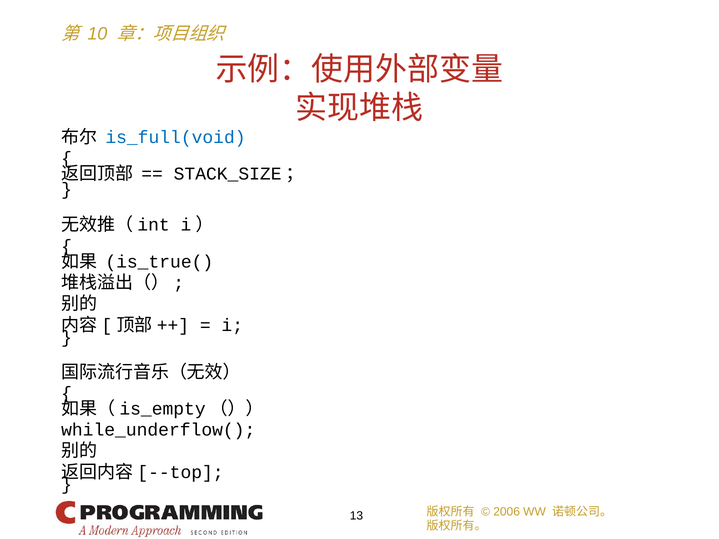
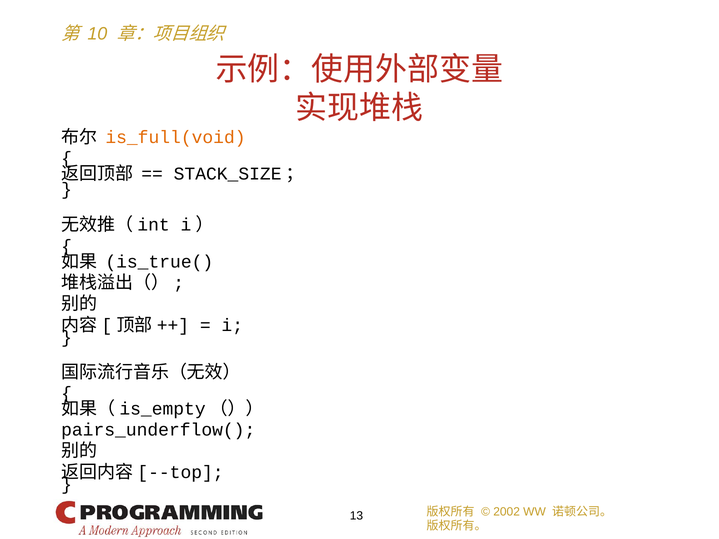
is_full(void colour: blue -> orange
while_underflow(: while_underflow( -> pairs_underflow(
2006: 2006 -> 2002
